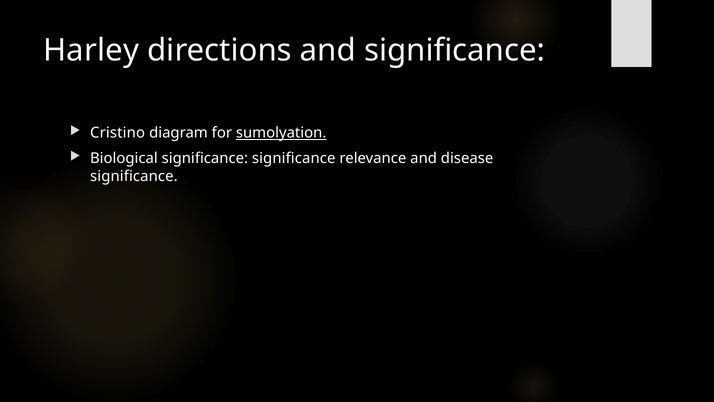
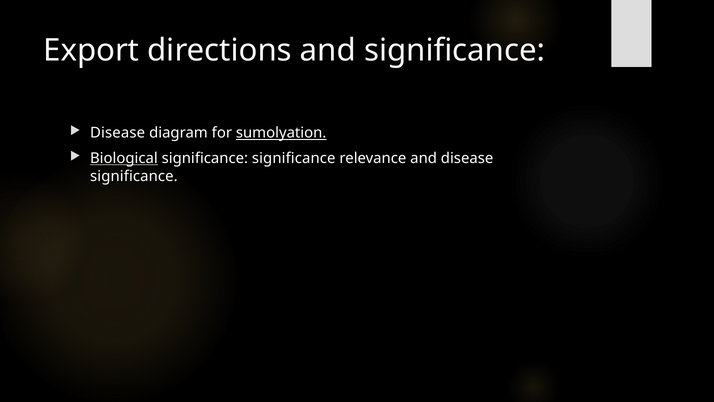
Harley: Harley -> Export
Cristino at (118, 133): Cristino -> Disease
Biological underline: none -> present
